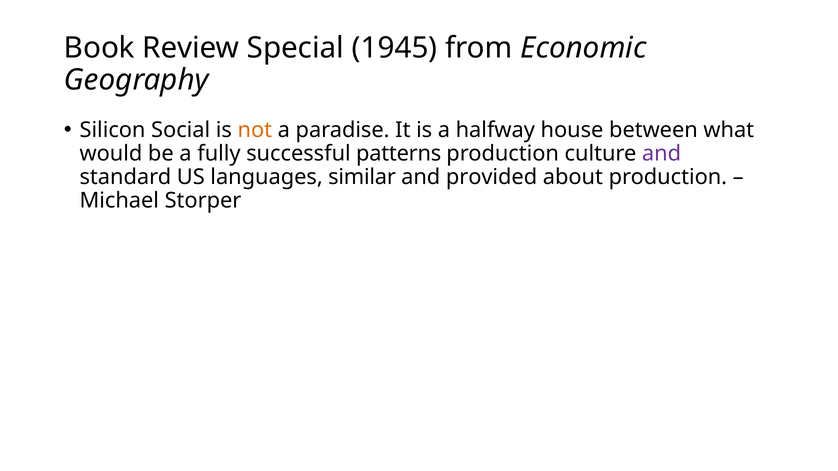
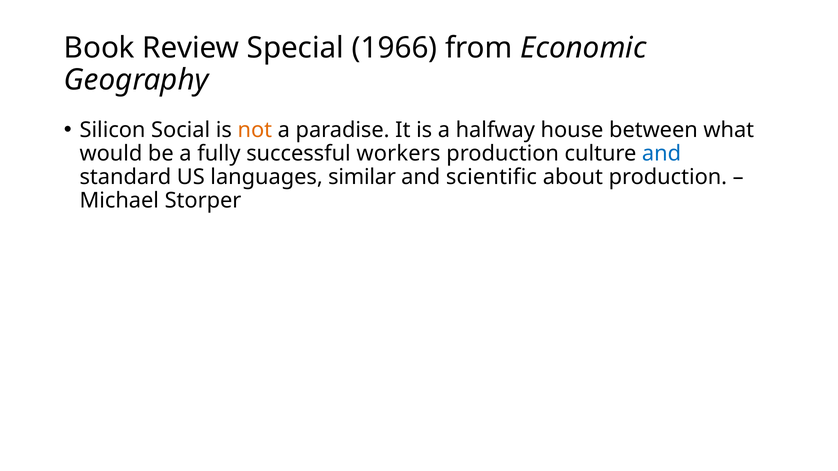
1945: 1945 -> 1966
patterns: patterns -> workers
and at (662, 154) colour: purple -> blue
provided: provided -> scientific
